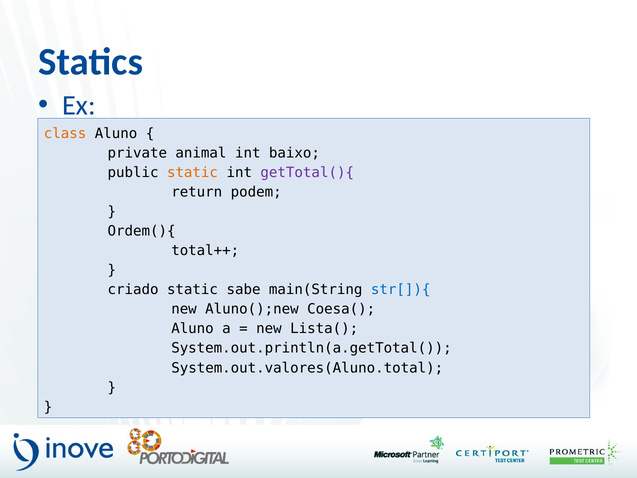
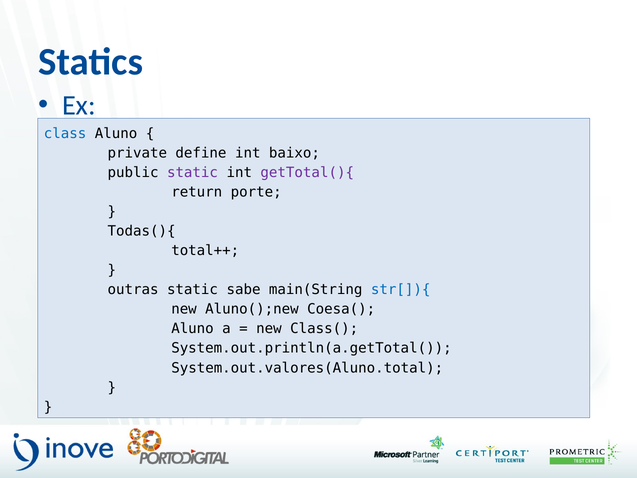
class colour: orange -> blue
animal: animal -> define
static at (193, 173) colour: orange -> purple
podem: podem -> porte
Ordem(){: Ordem(){ -> Todas(){
criado: criado -> outras
Lista(: Lista( -> Class(
